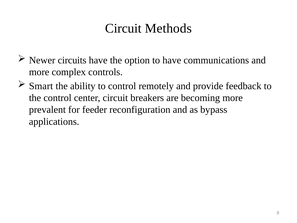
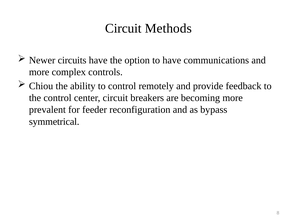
Smart: Smart -> Chiou
applications: applications -> symmetrical
